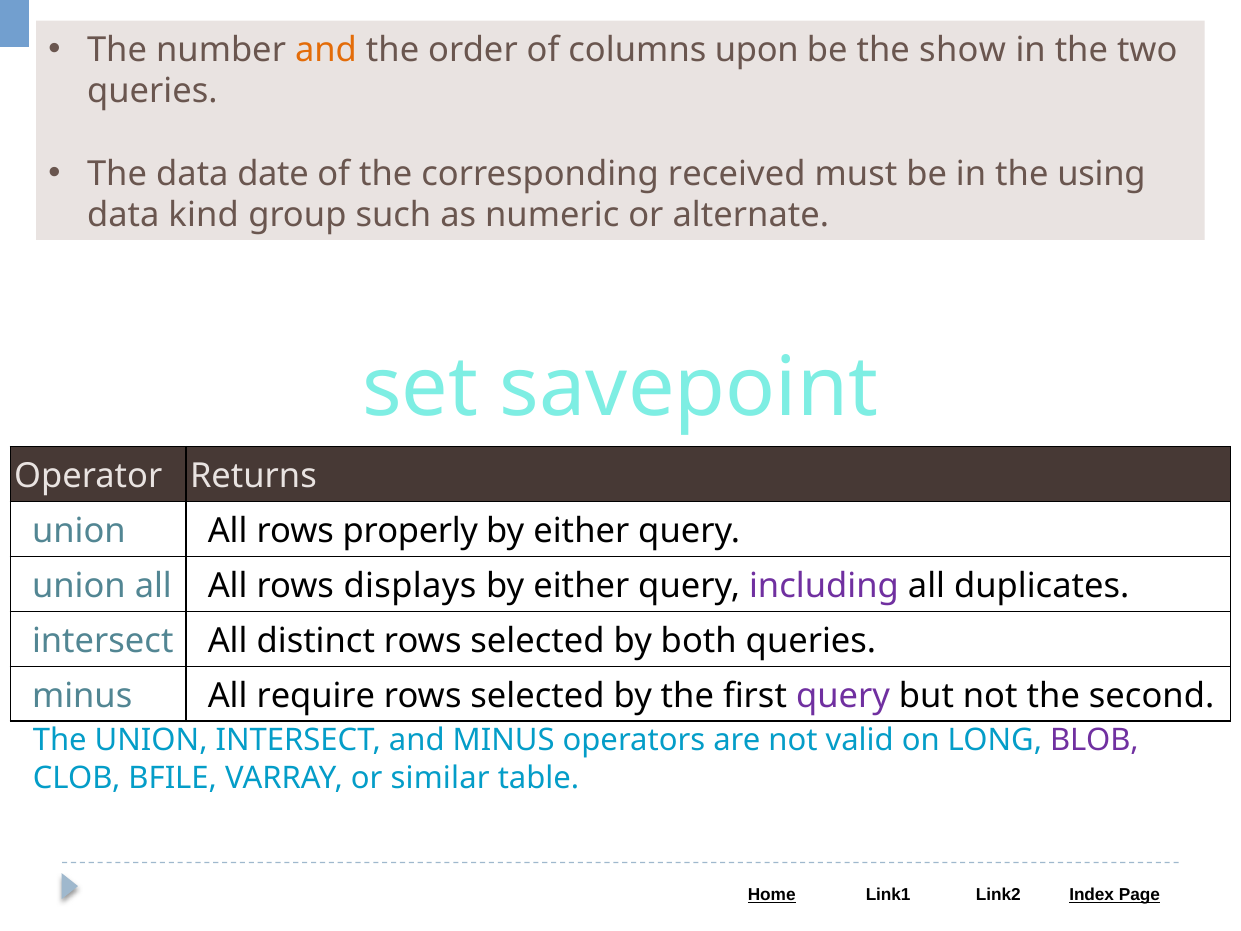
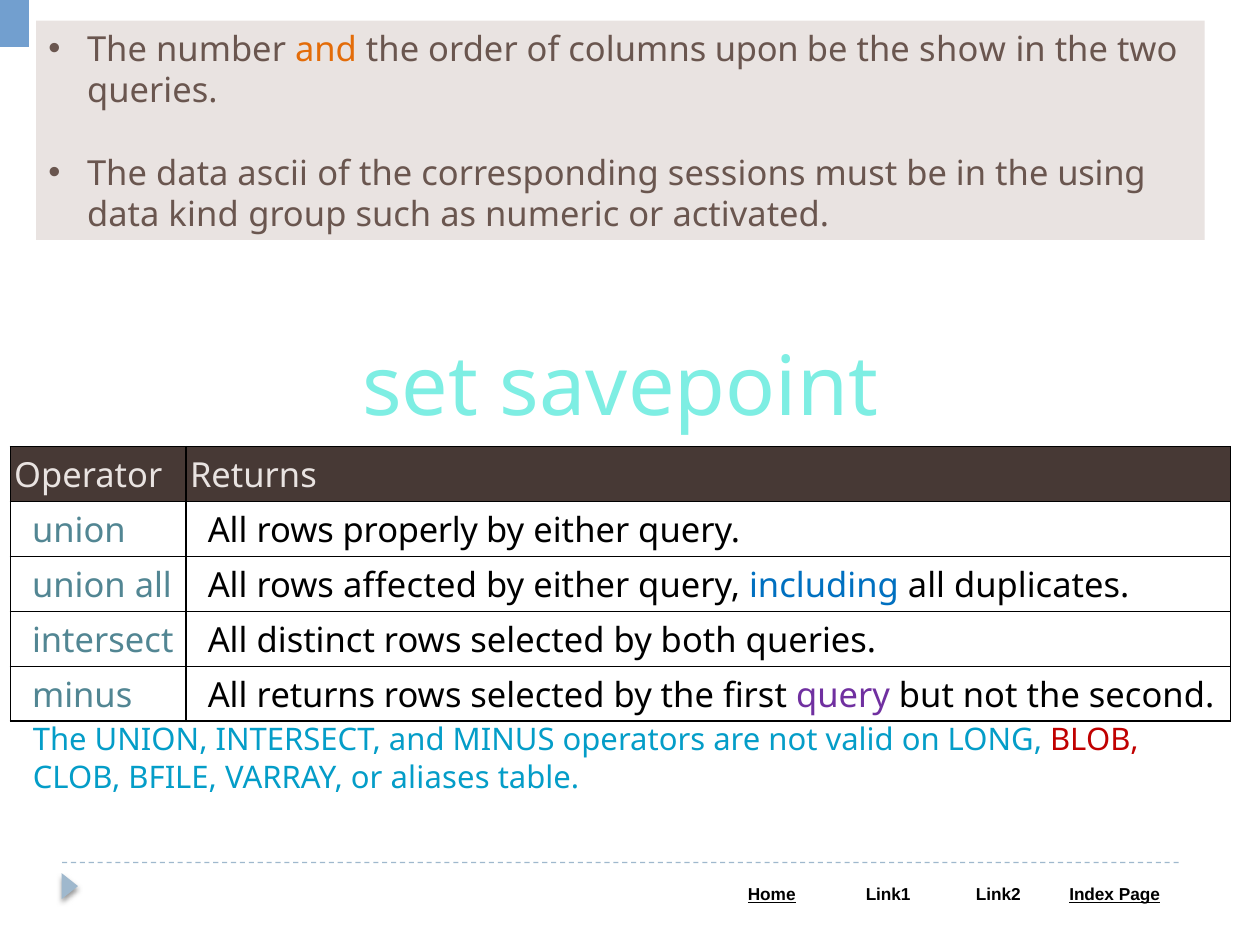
date: date -> ascii
received: received -> sessions
alternate: alternate -> activated
displays: displays -> affected
including colour: purple -> blue
All require: require -> returns
BLOB colour: purple -> red
similar: similar -> aliases
